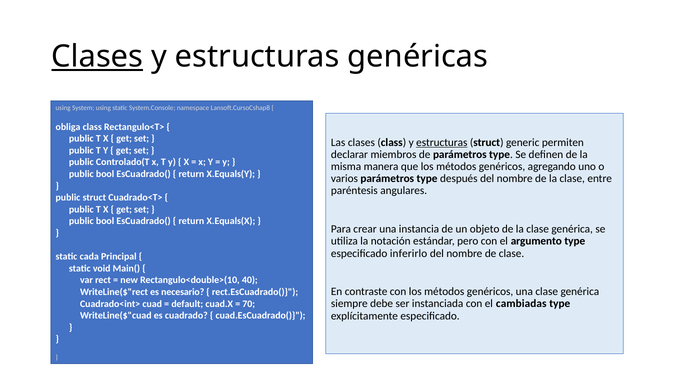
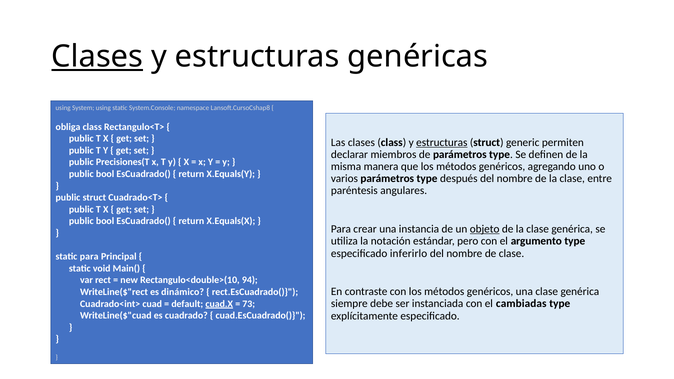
Controlado(T: Controlado(T -> Precisiones(T
objeto underline: none -> present
static cada: cada -> para
40: 40 -> 94
necesario: necesario -> dinámico
cuad.X underline: none -> present
70: 70 -> 73
